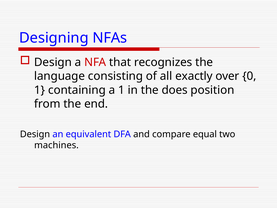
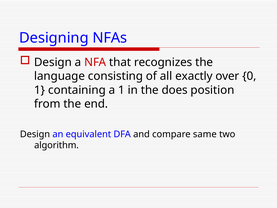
equal: equal -> same
machines: machines -> algorithm
